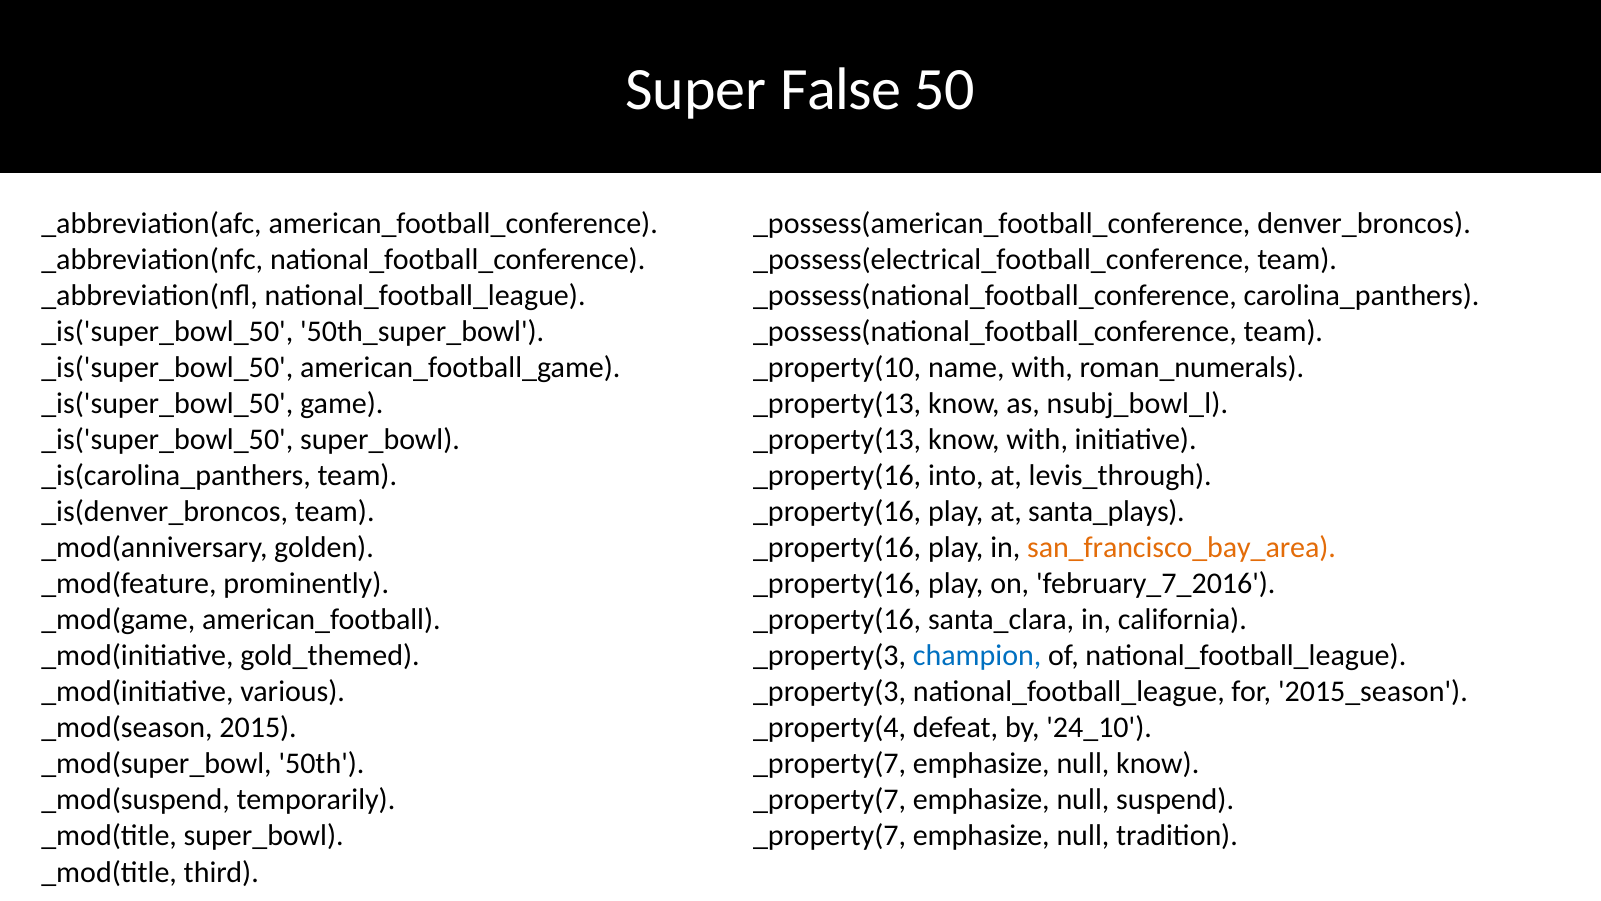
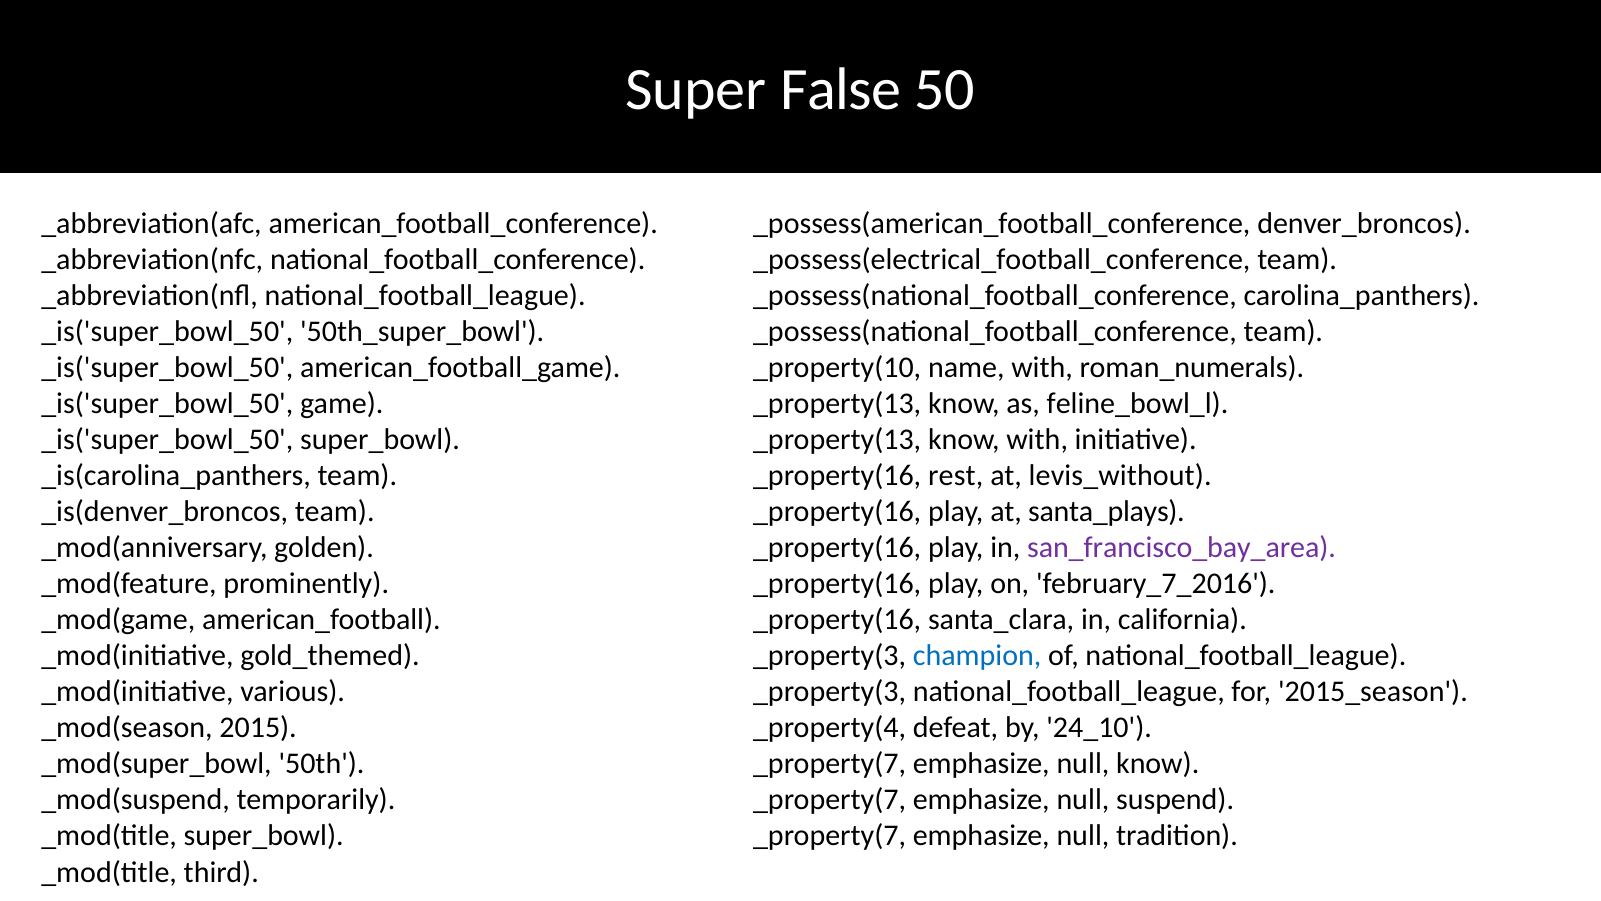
nsubj_bowl_l: nsubj_bowl_l -> feline_bowl_l
into: into -> rest
levis_through: levis_through -> levis_without
san_francisco_bay_area colour: orange -> purple
